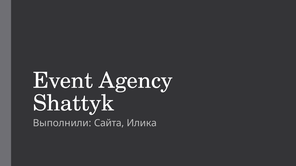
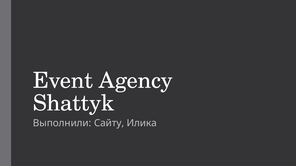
Сайта: Сайта -> Сайту
